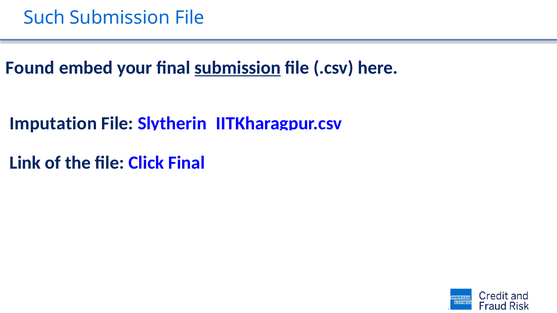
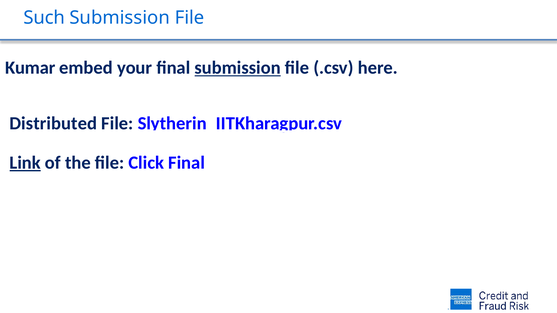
Found: Found -> Kumar
Imputation: Imputation -> Distributed
Link underline: none -> present
